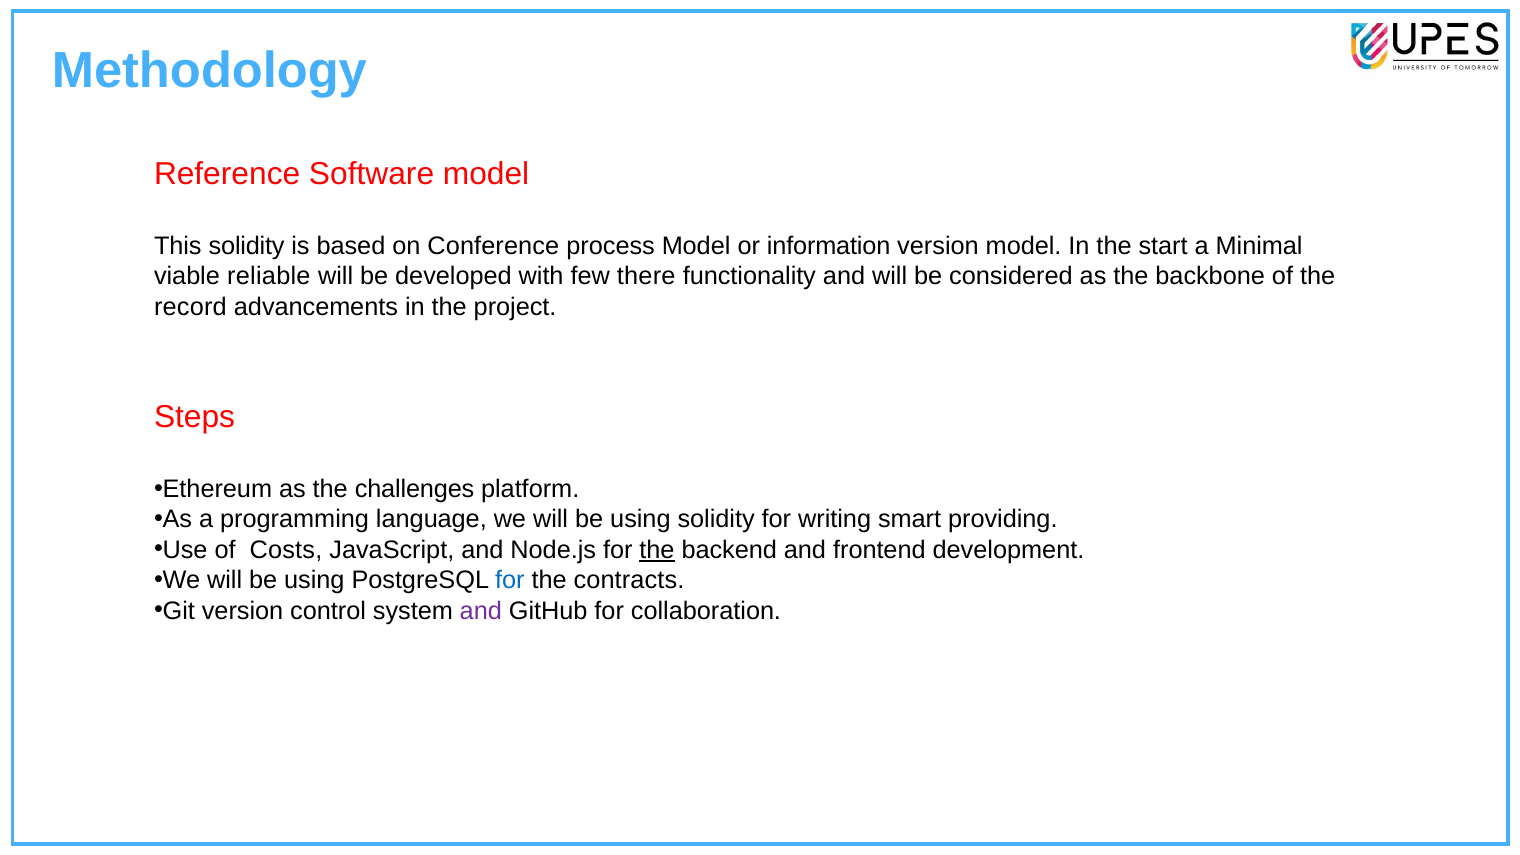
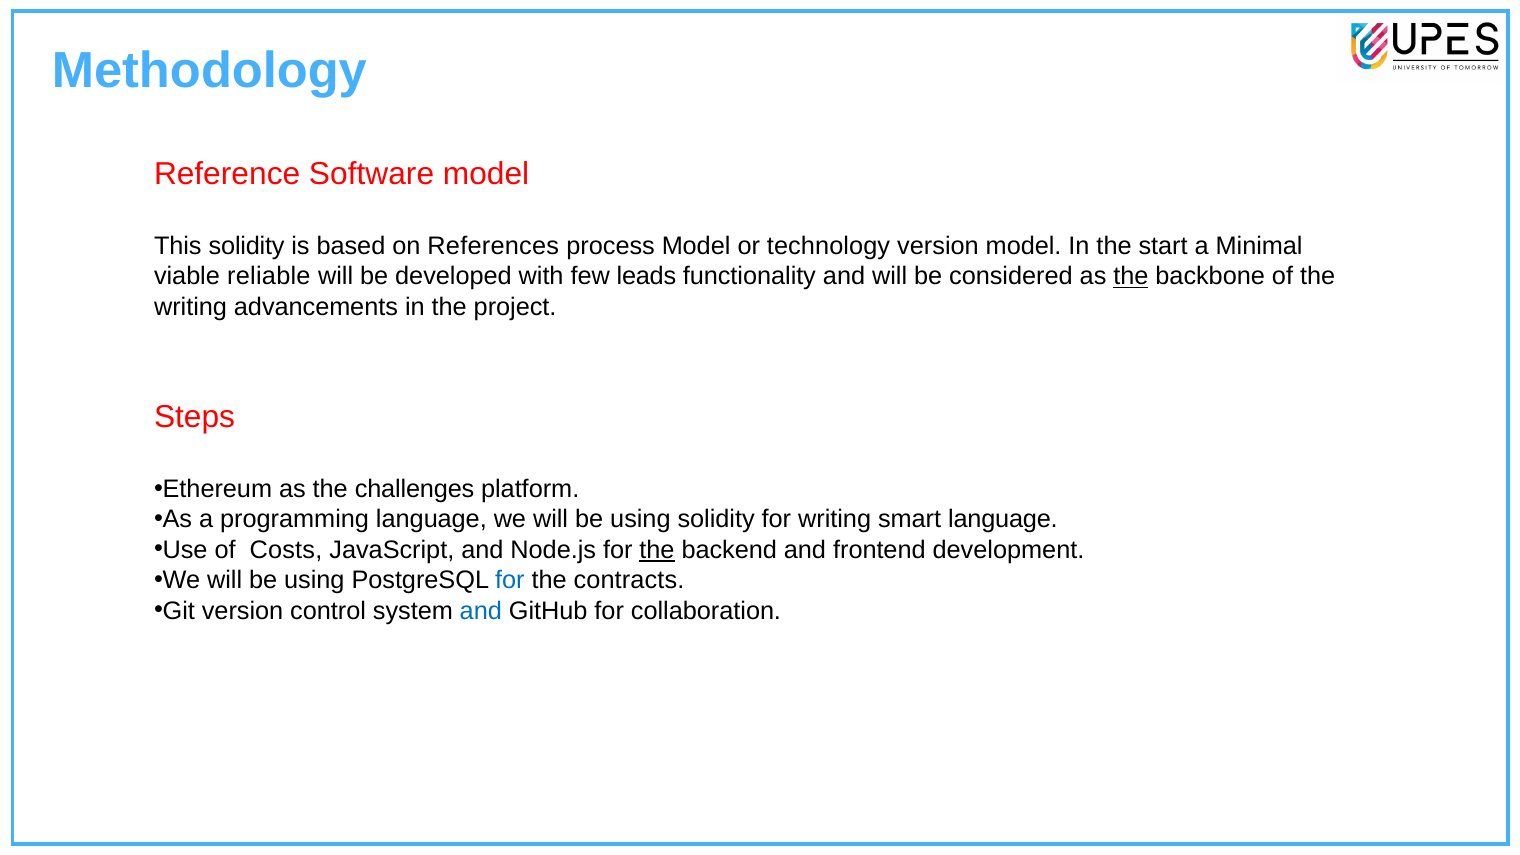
Conference: Conference -> References
information: information -> technology
there: there -> leads
the at (1131, 276) underline: none -> present
record at (190, 307): record -> writing
smart providing: providing -> language
and at (481, 611) colour: purple -> blue
